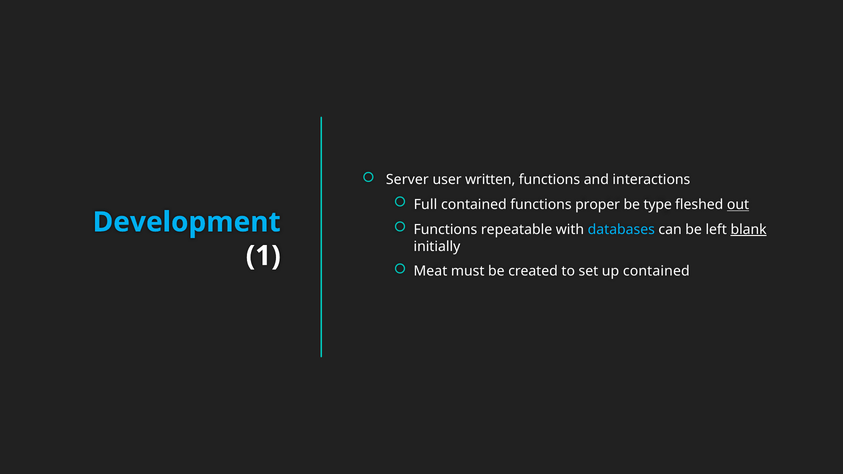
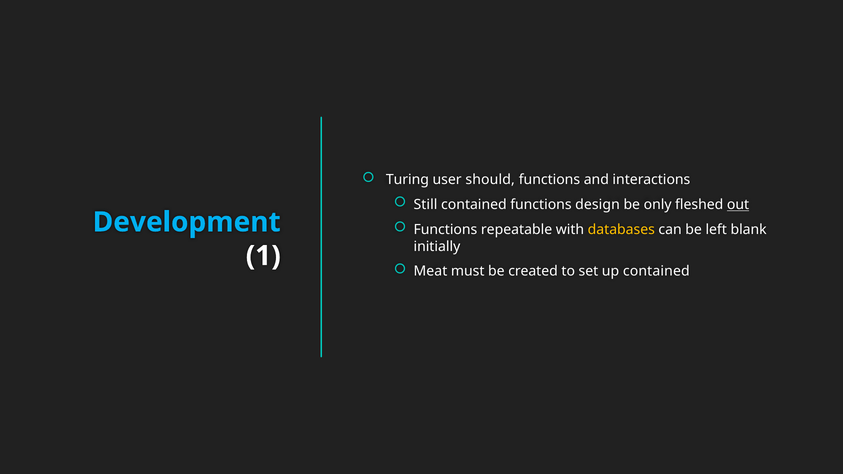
Server: Server -> Turing
written: written -> should
Full: Full -> Still
proper: proper -> design
type: type -> only
databases colour: light blue -> yellow
blank underline: present -> none
